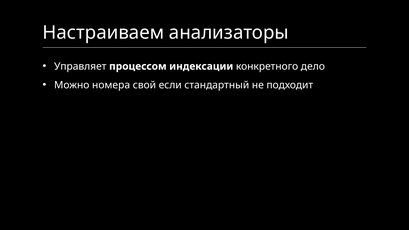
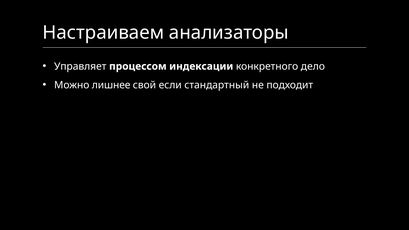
номера: номера -> лишнее
